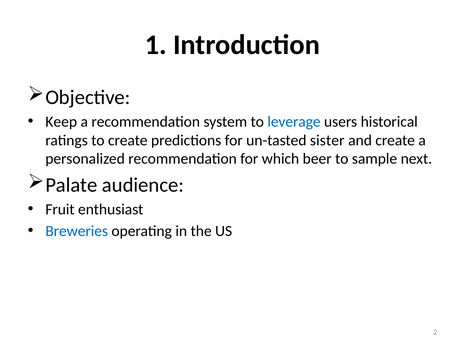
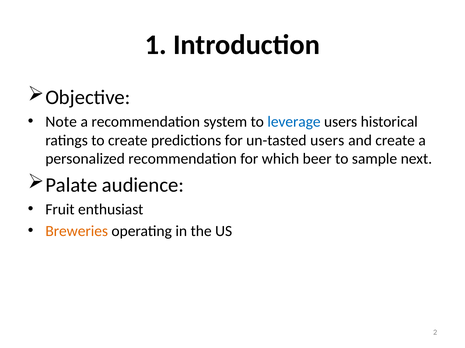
Keep: Keep -> Note
un-tasted sister: sister -> users
Breweries colour: blue -> orange
